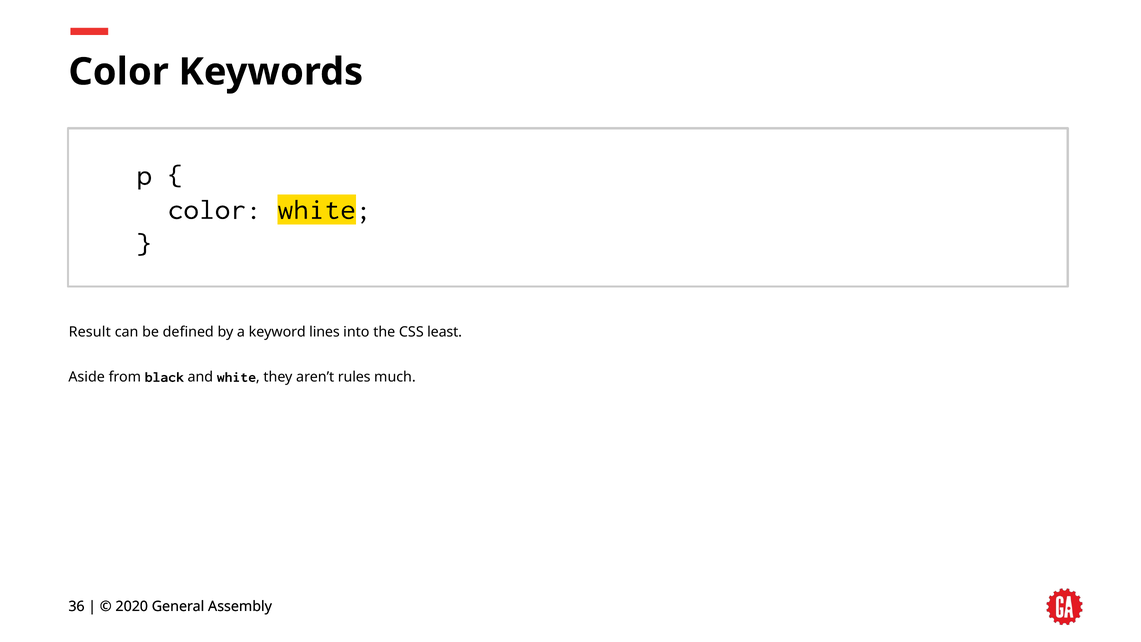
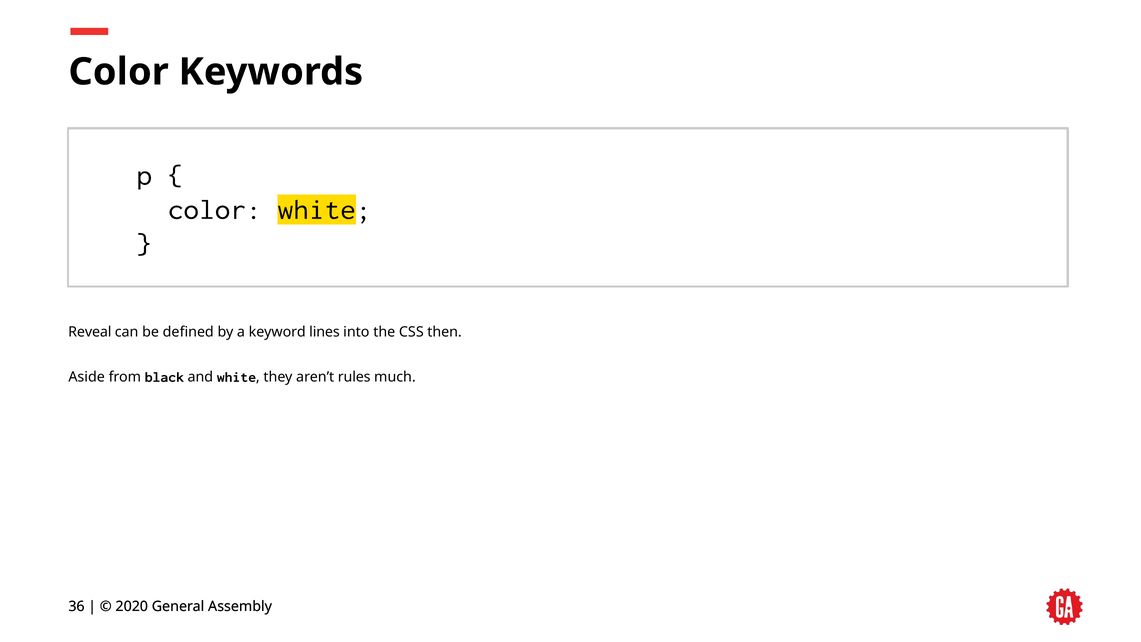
Result: Result -> Reveal
least: least -> then
